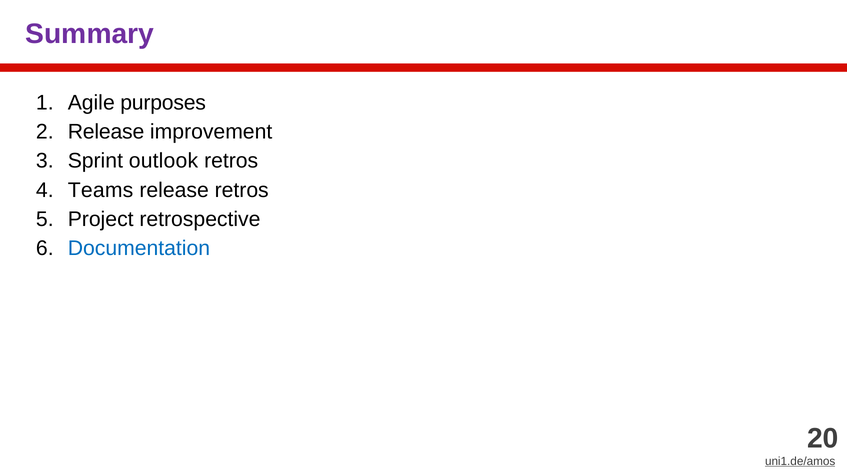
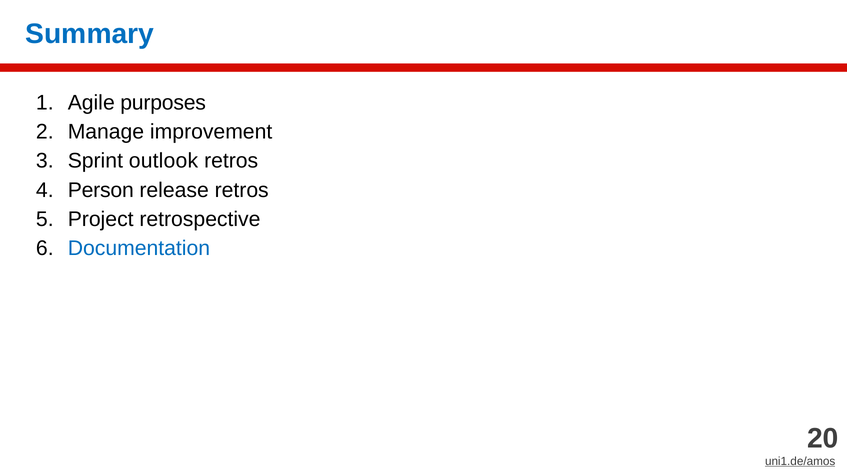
Summary colour: purple -> blue
Release at (106, 132): Release -> Manage
Teams: Teams -> Person
